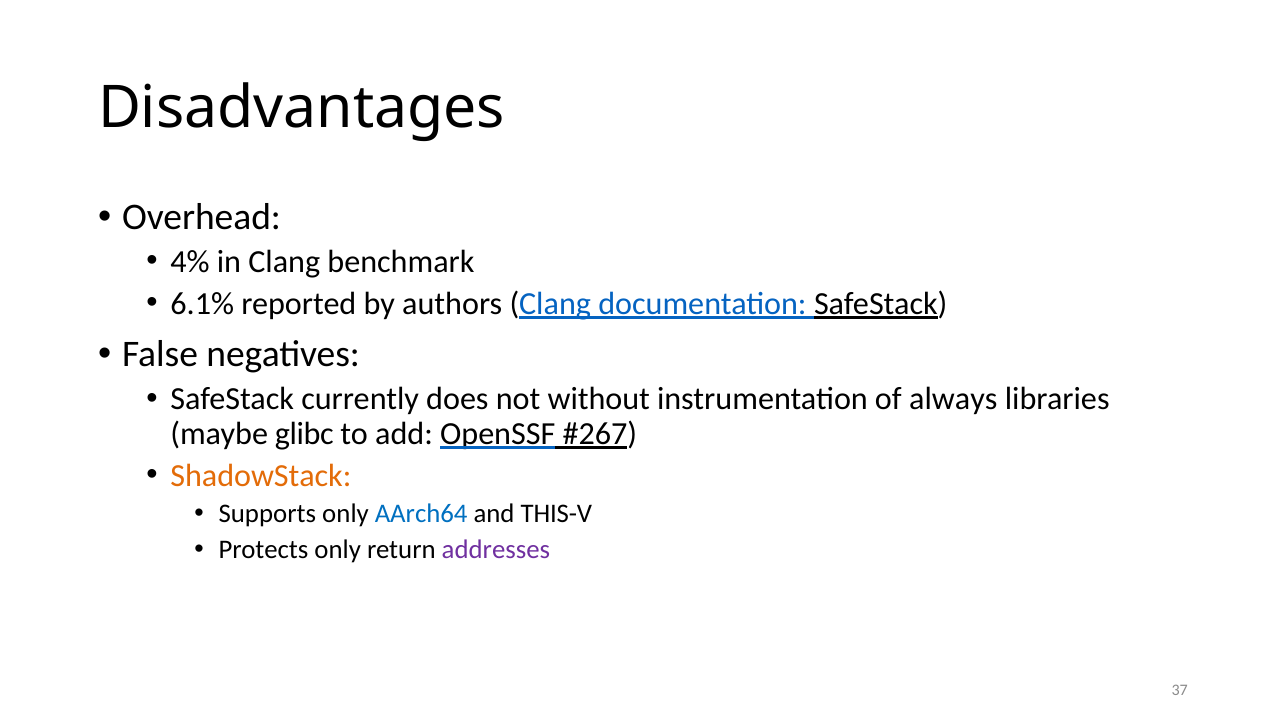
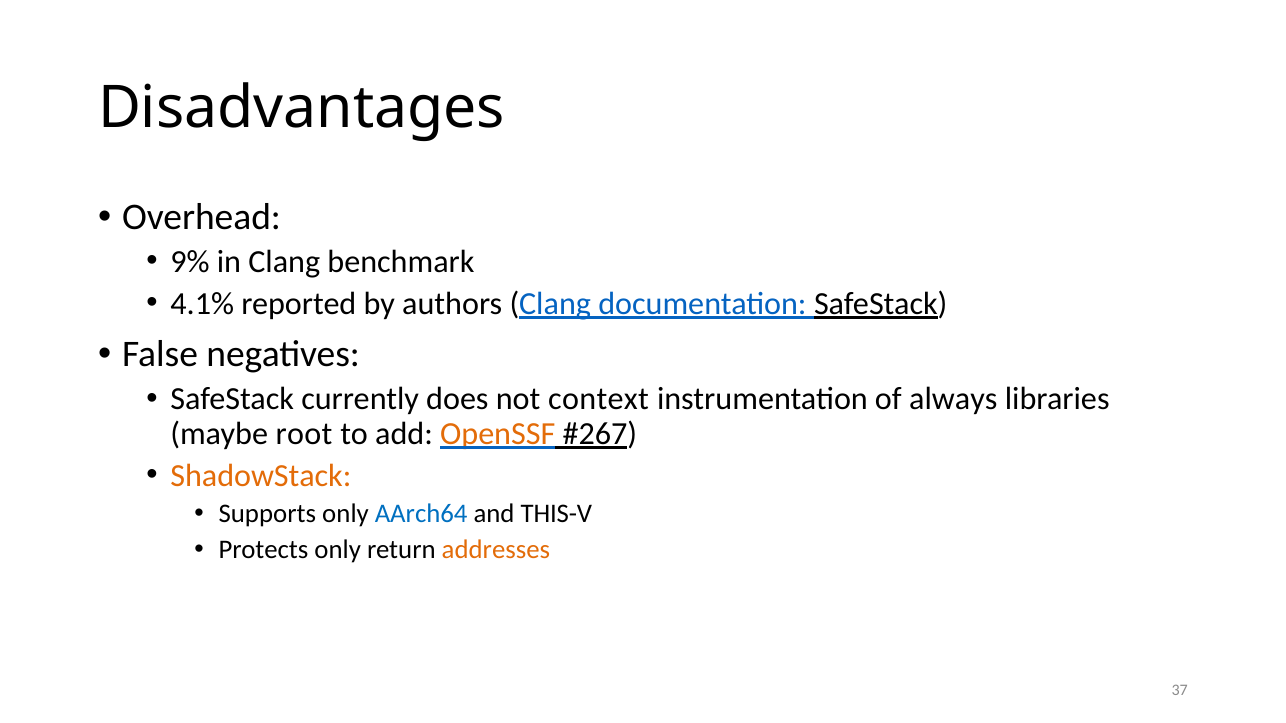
4%: 4% -> 9%
6.1%: 6.1% -> 4.1%
without: without -> context
glibc: glibc -> root
OpenSSF colour: black -> orange
addresses colour: purple -> orange
